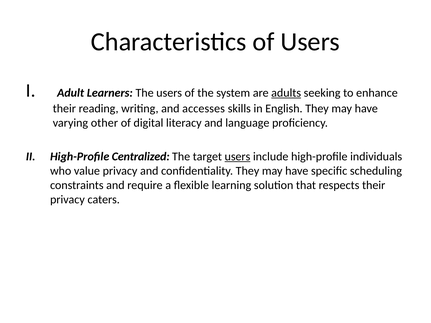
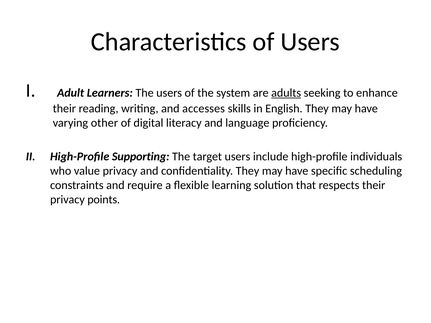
Centralized: Centralized -> Supporting
users at (237, 157) underline: present -> none
caters: caters -> points
